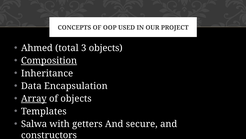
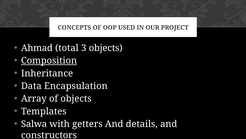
Ahmed: Ahmed -> Ahmad
Array underline: present -> none
secure: secure -> details
